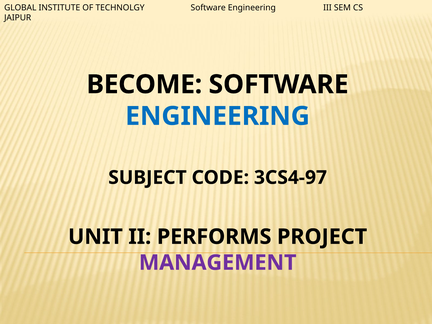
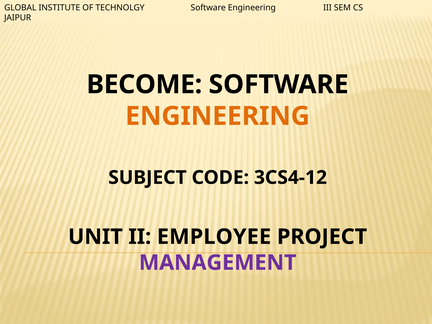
ENGINEERING at (218, 116) colour: blue -> orange
3CS4-97: 3CS4-97 -> 3CS4-12
PERFORMS: PERFORMS -> EMPLOYEE
